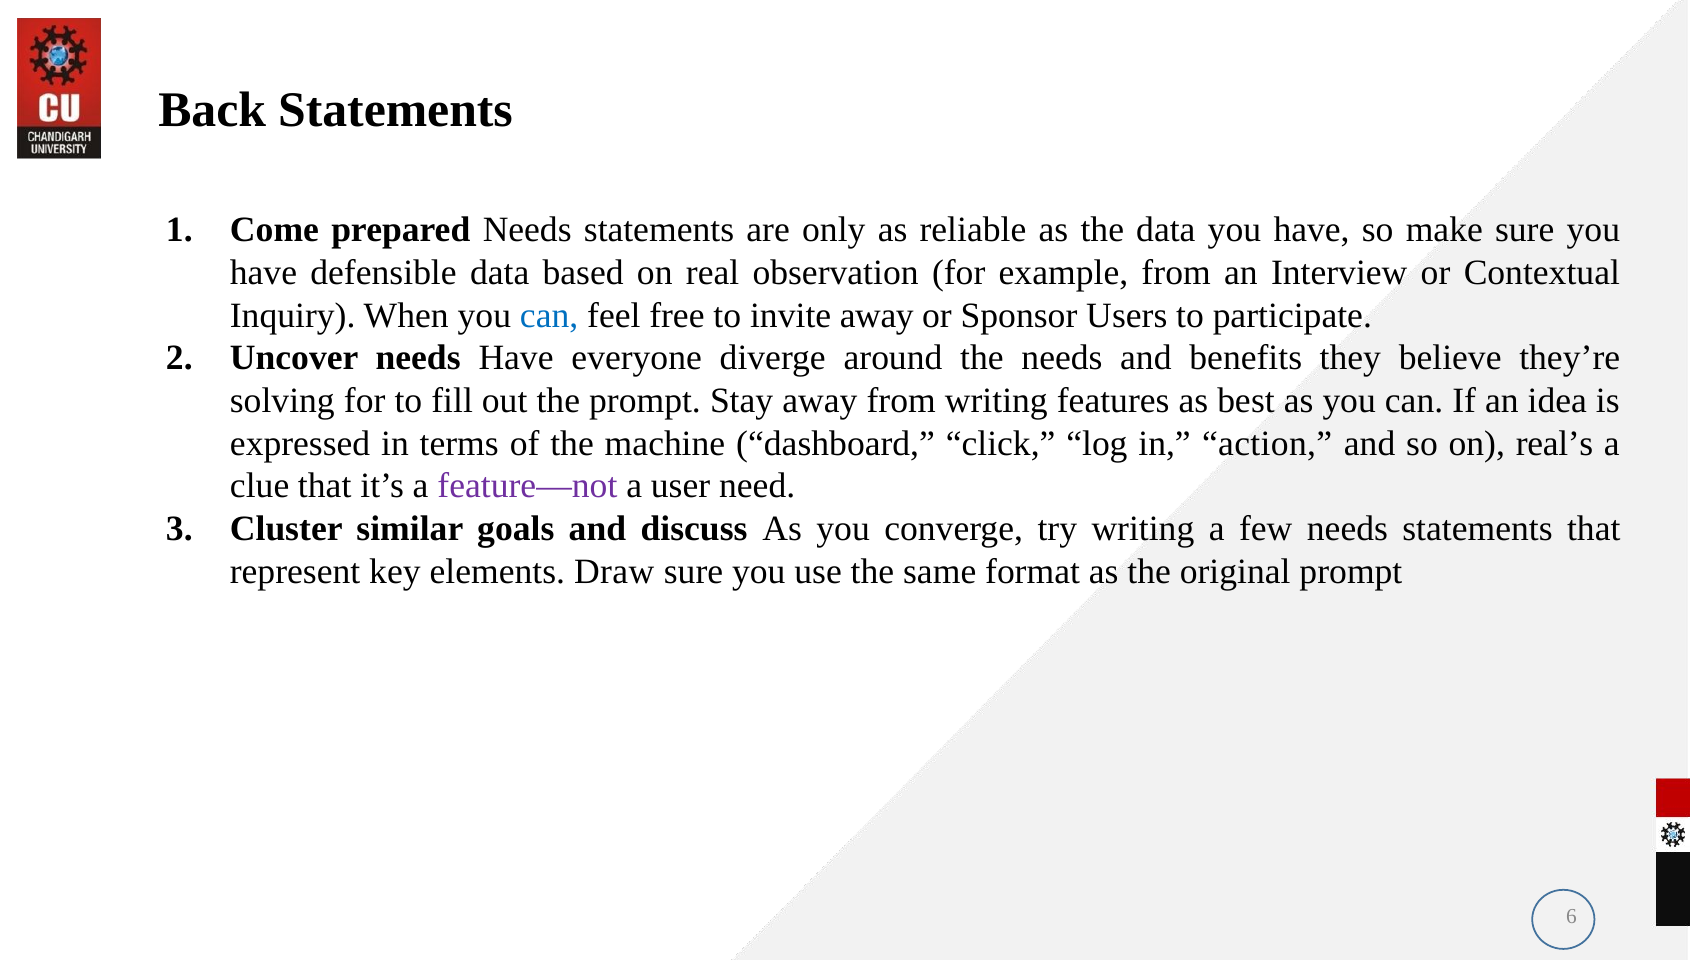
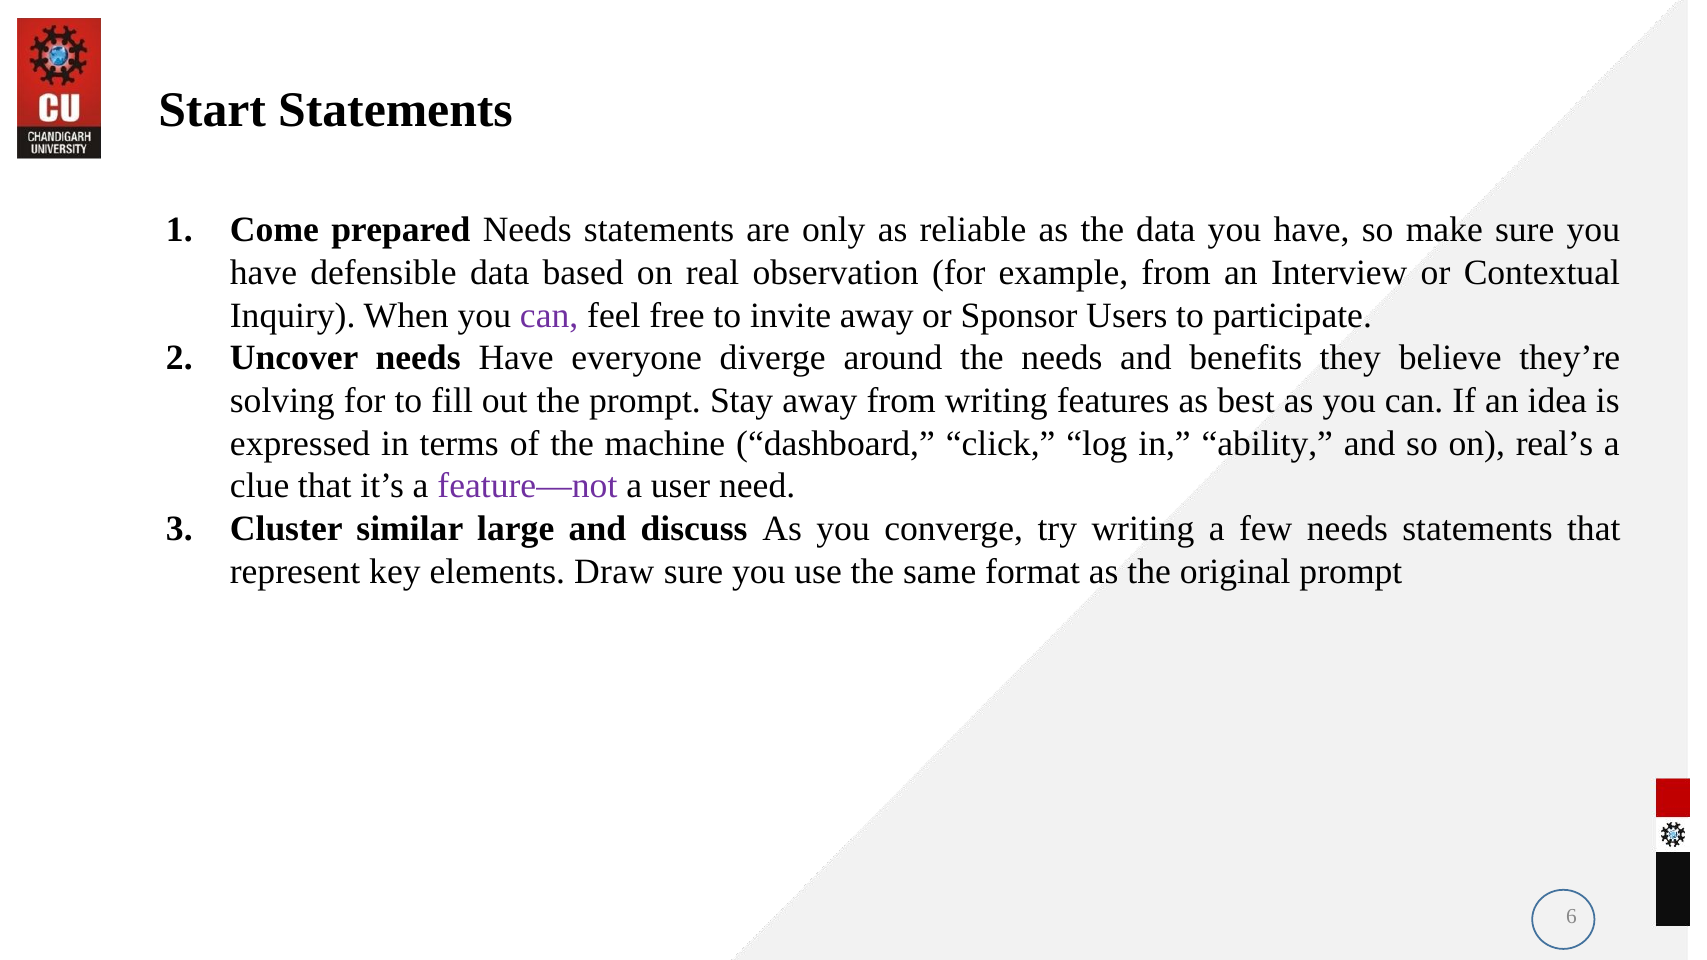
Back: Back -> Start
can at (549, 316) colour: blue -> purple
action: action -> ability
goals: goals -> large
